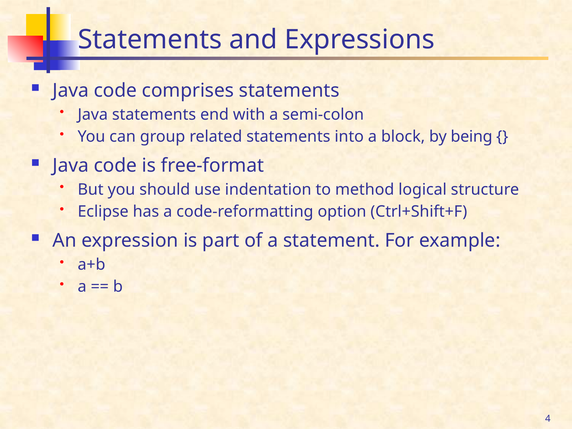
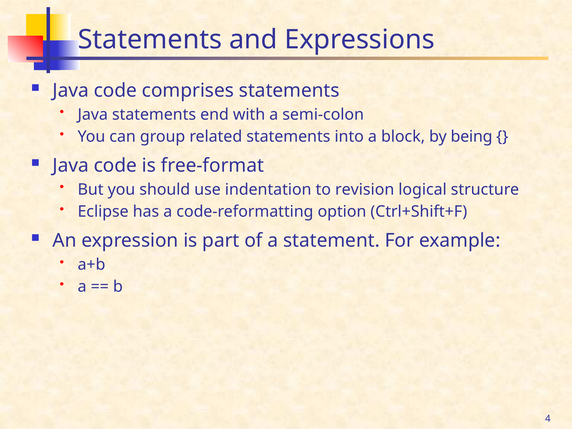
method: method -> revision
